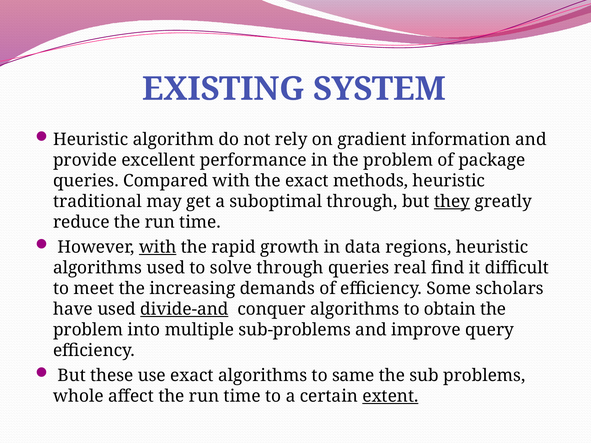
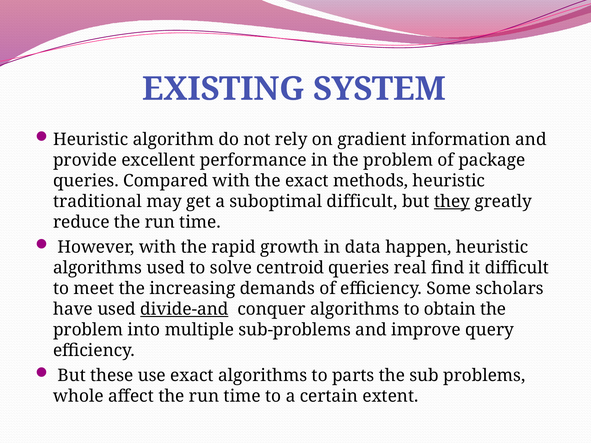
suboptimal through: through -> difficult
with at (158, 247) underline: present -> none
regions: regions -> happen
solve through: through -> centroid
same: same -> parts
extent underline: present -> none
